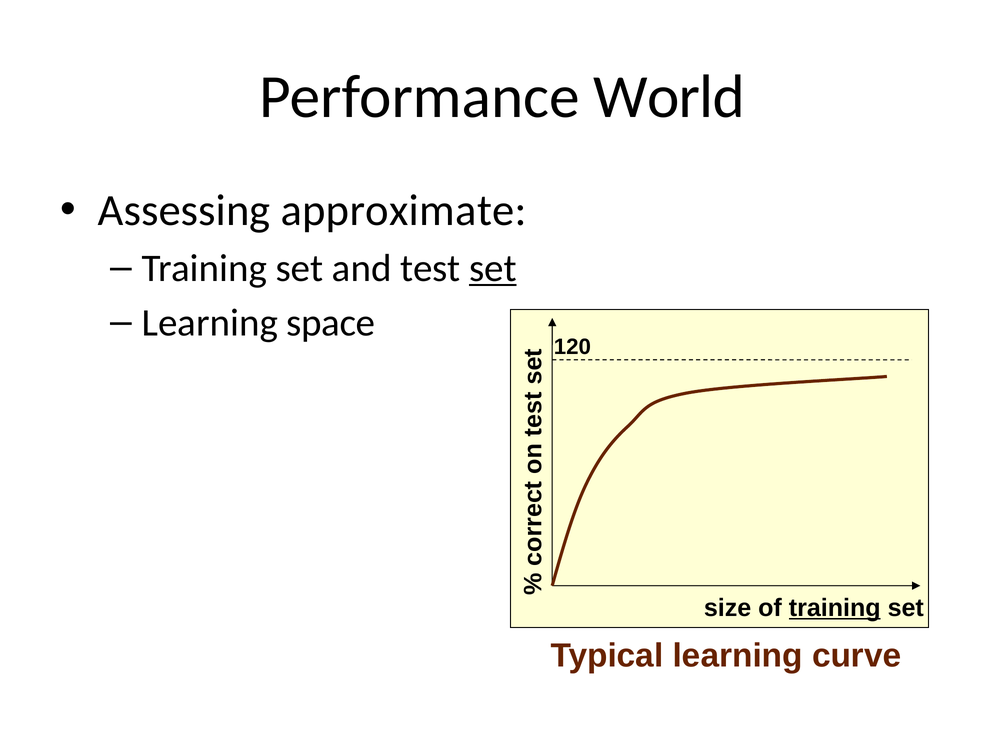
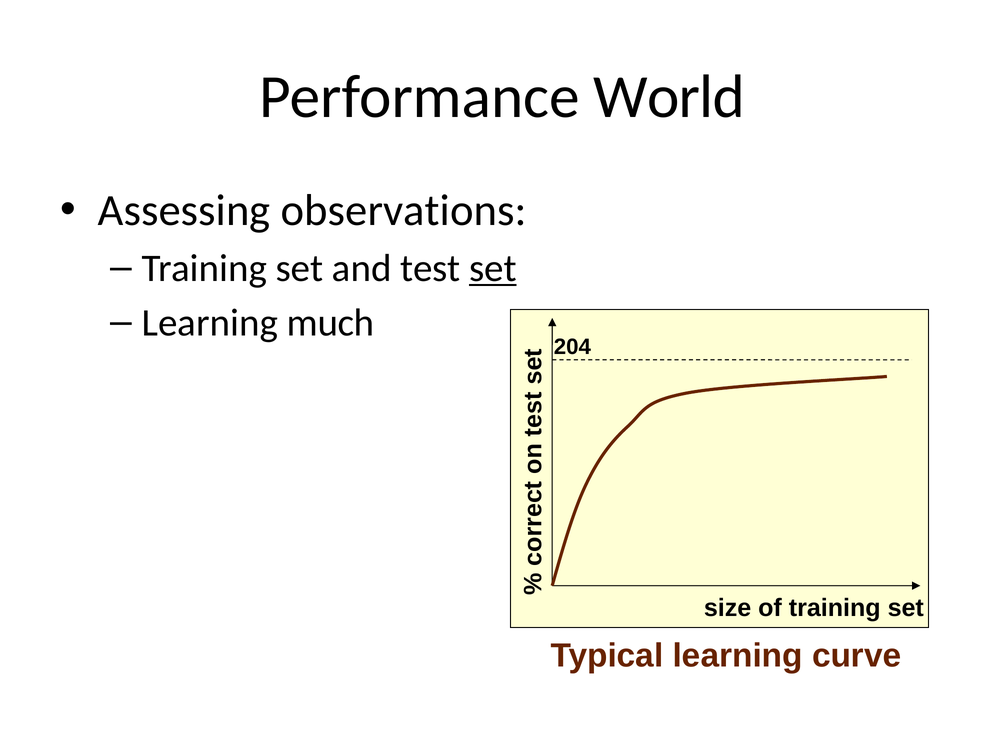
approximate: approximate -> observations
space: space -> much
120: 120 -> 204
training at (835, 608) underline: present -> none
